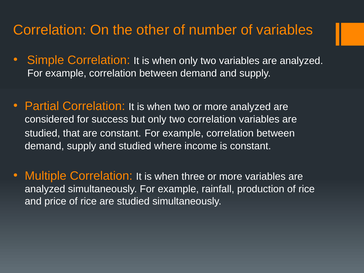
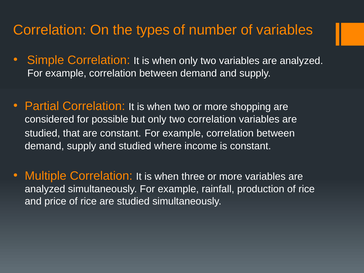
other: other -> types
more analyzed: analyzed -> shopping
success: success -> possible
